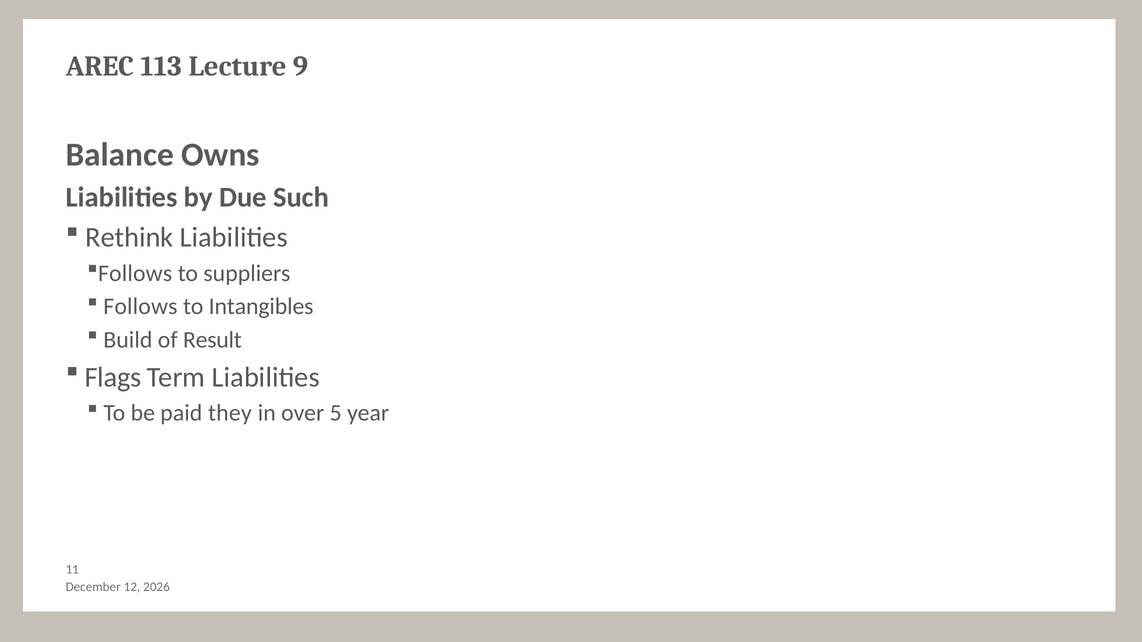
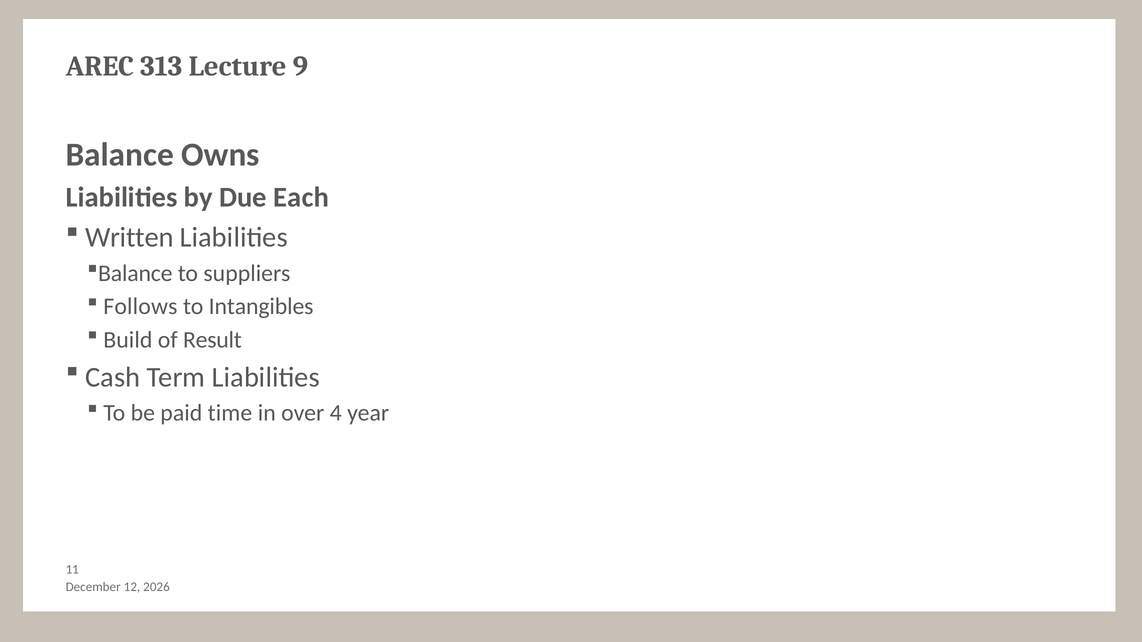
113: 113 -> 313
Such: Such -> Each
Rethink: Rethink -> Written
Follows at (135, 273): Follows -> Balance
Flags: Flags -> Cash
they: they -> time
5: 5 -> 4
